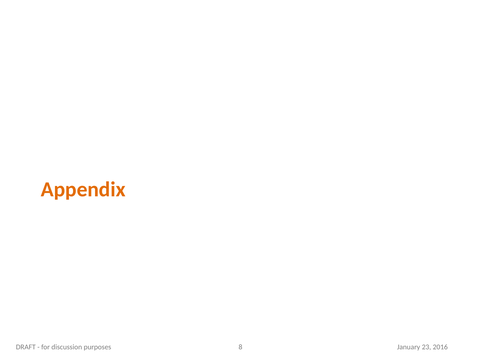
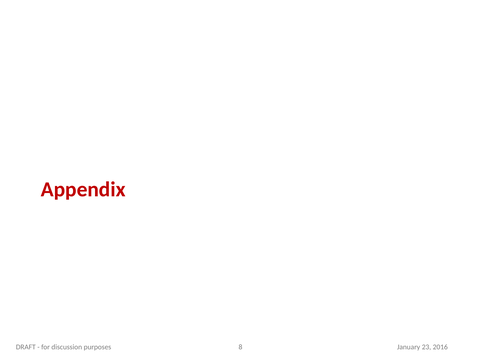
Appendix colour: orange -> red
